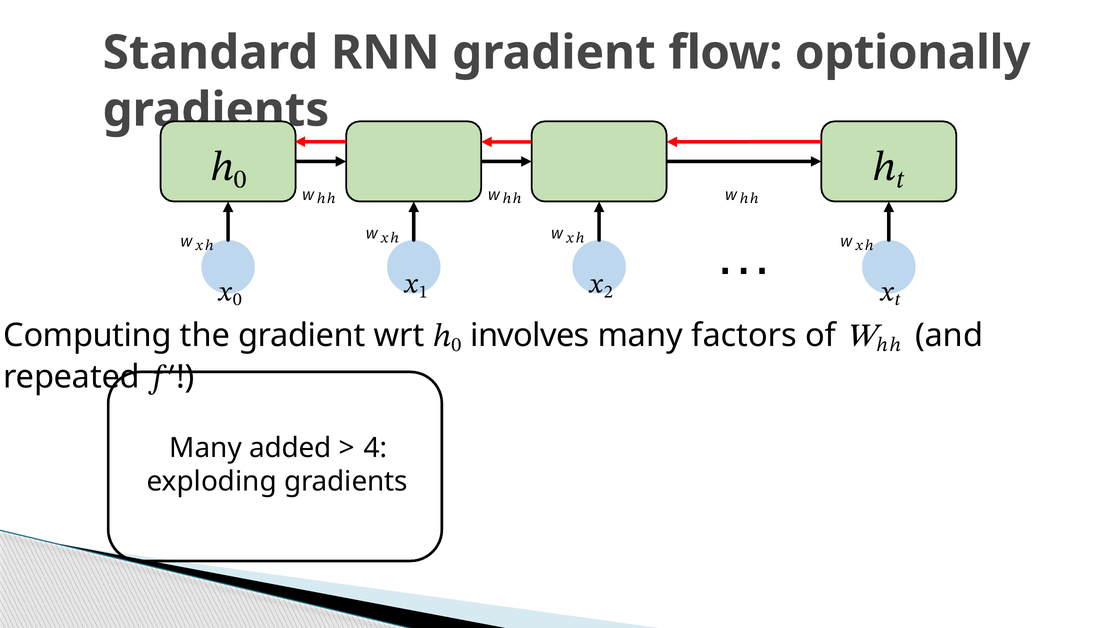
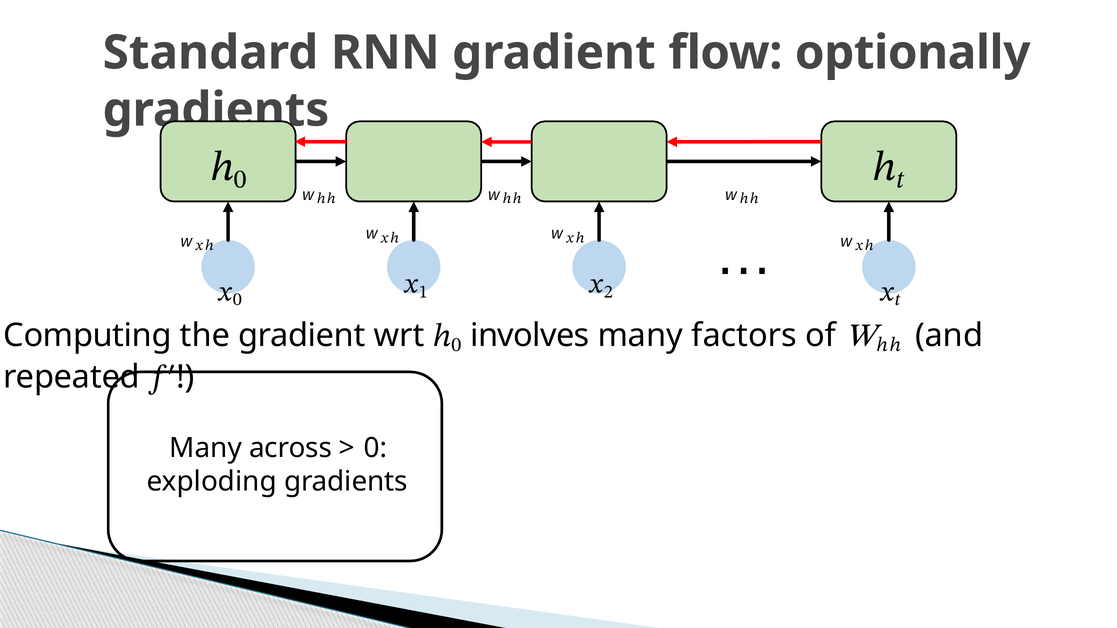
added: added -> across
4 at (376, 448): 4 -> 0
